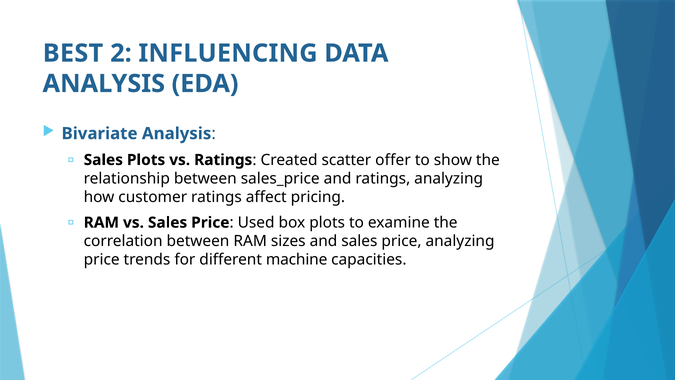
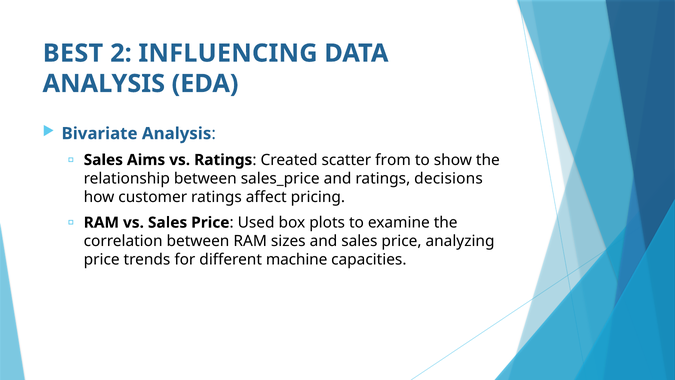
Sales Plots: Plots -> Aims
offer: offer -> from
ratings analyzing: analyzing -> decisions
